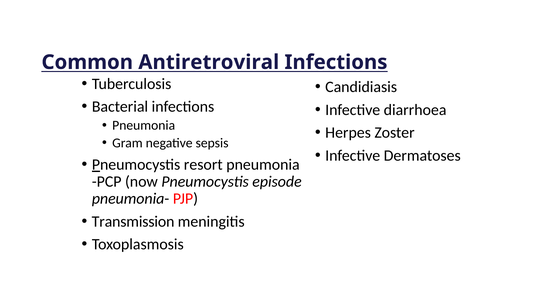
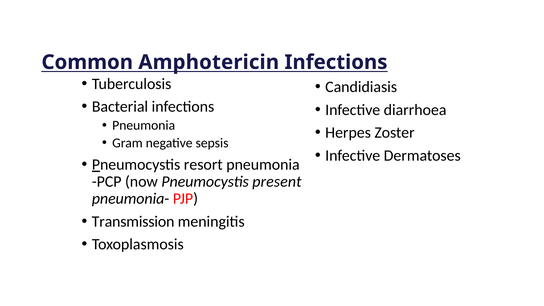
Antiretroviral: Antiretroviral -> Amphotericin
episode: episode -> present
